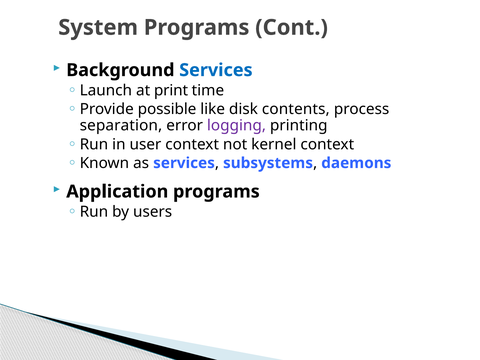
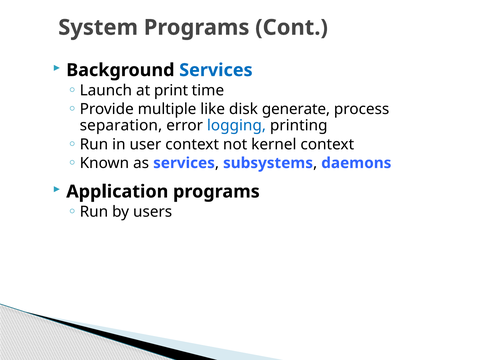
possible: possible -> multiple
contents: contents -> generate
logging colour: purple -> blue
